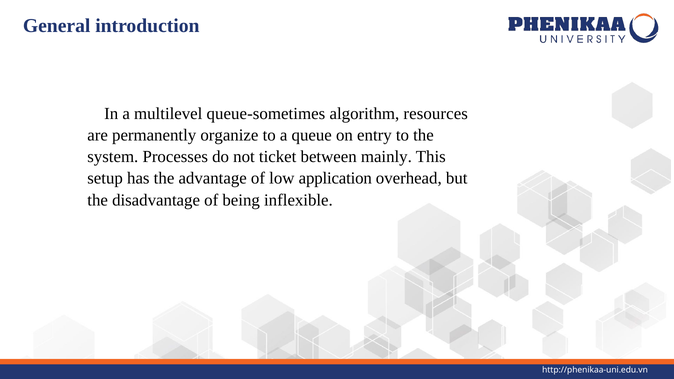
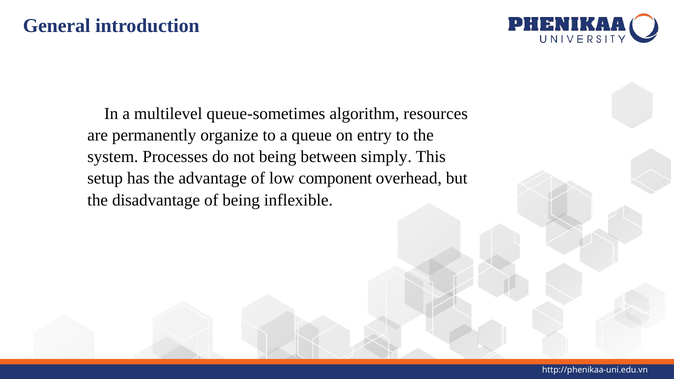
not ticket: ticket -> being
mainly: mainly -> simply
application: application -> component
